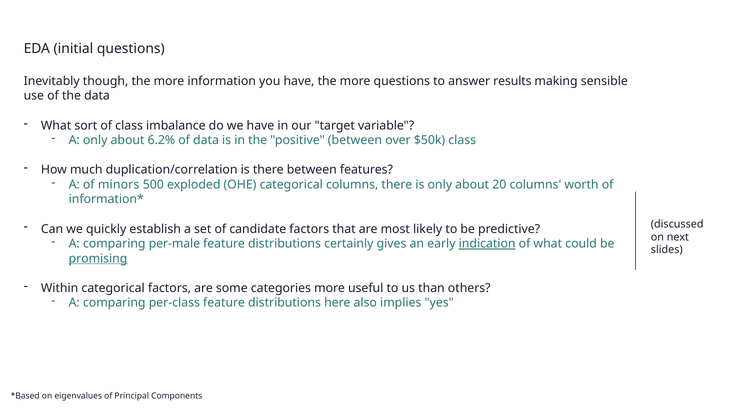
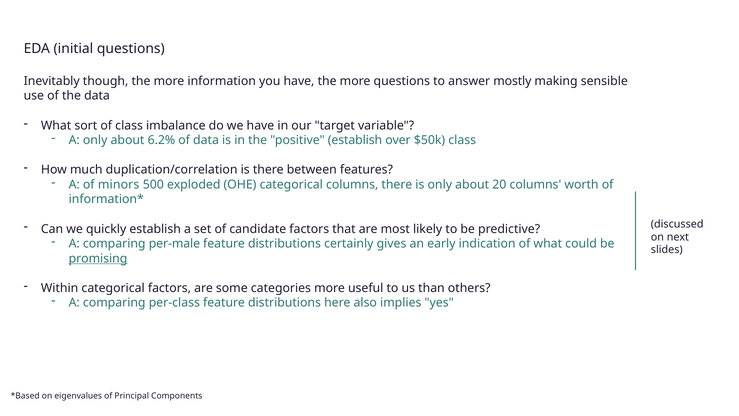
results: results -> mostly
positive between: between -> establish
indication underline: present -> none
